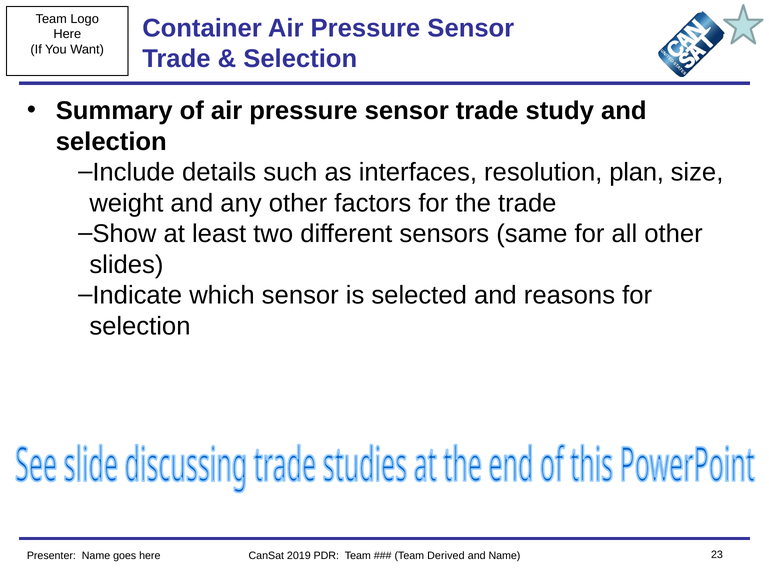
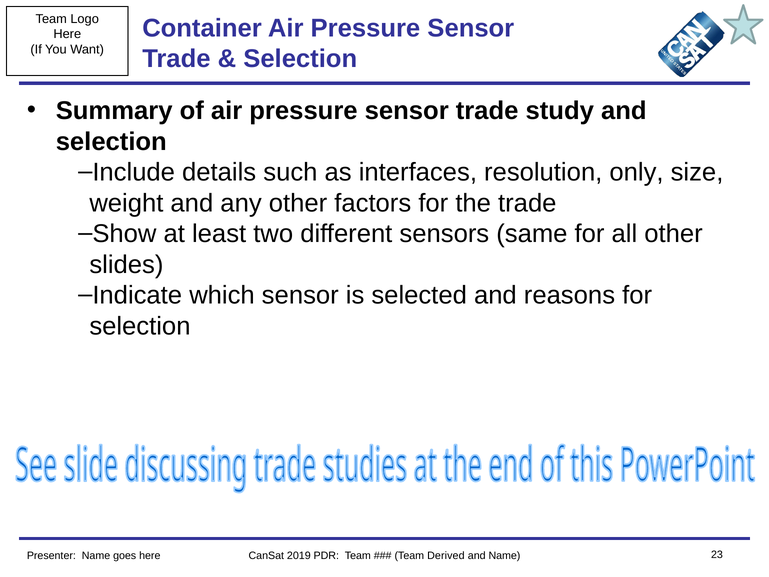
plan: plan -> only
